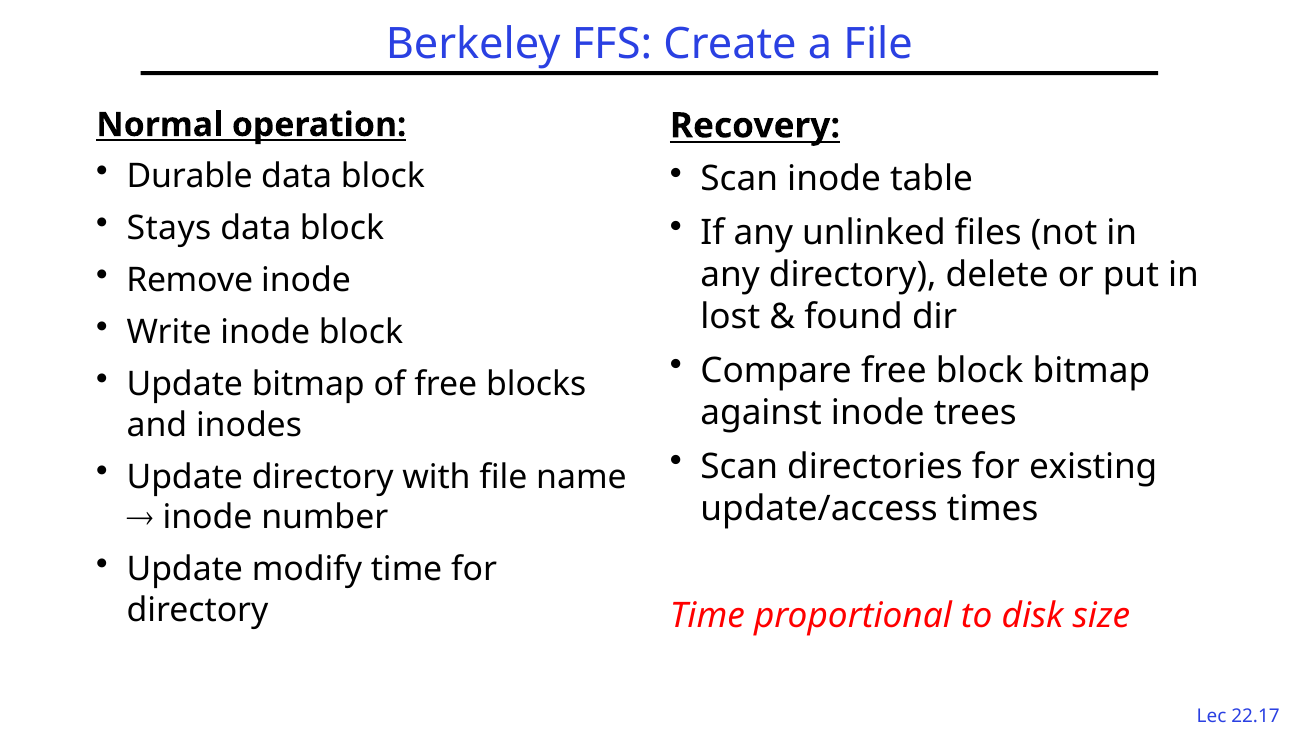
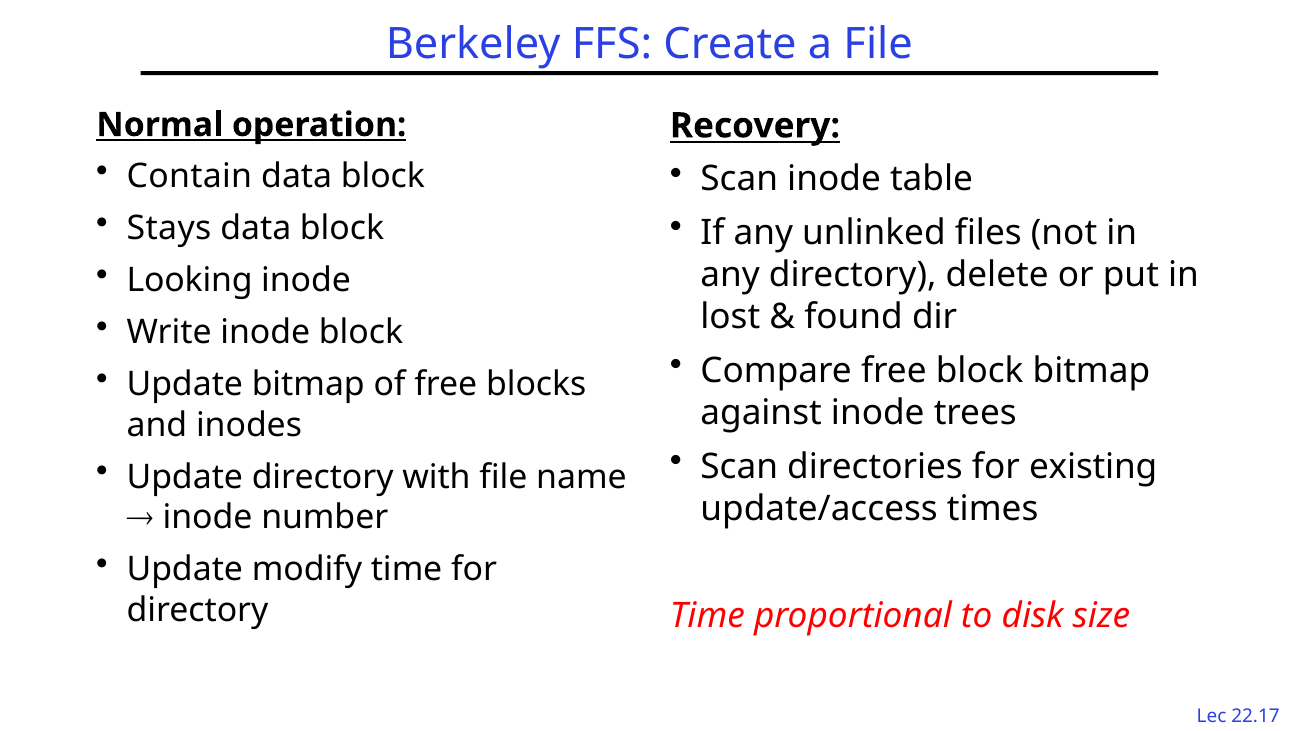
Durable: Durable -> Contain
Remove: Remove -> Looking
